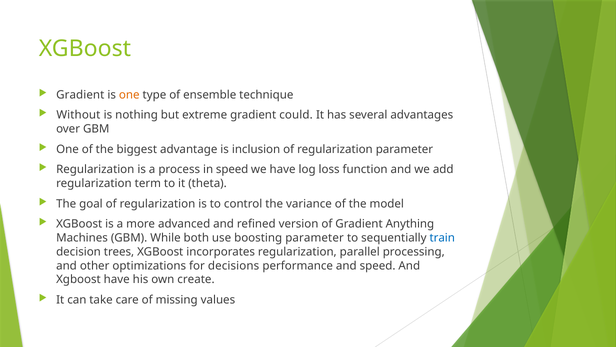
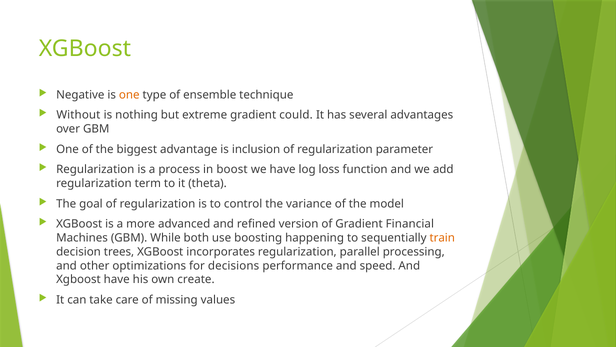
Gradient at (80, 95): Gradient -> Negative
in speed: speed -> boost
Anything: Anything -> Financial
boosting parameter: parameter -> happening
train colour: blue -> orange
